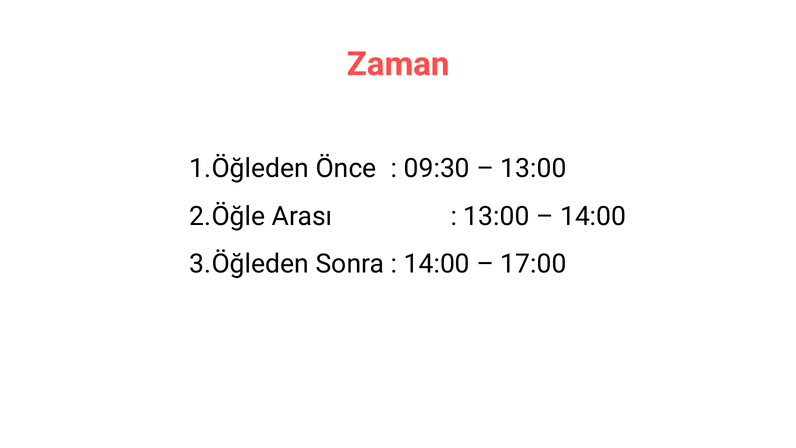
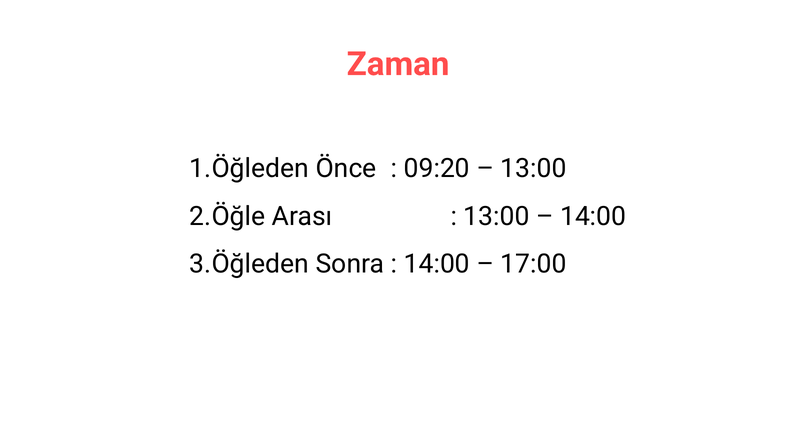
09:30: 09:30 -> 09:20
